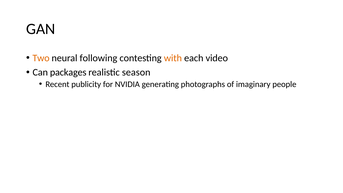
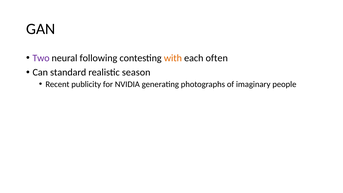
Two colour: orange -> purple
video: video -> often
packages: packages -> standard
